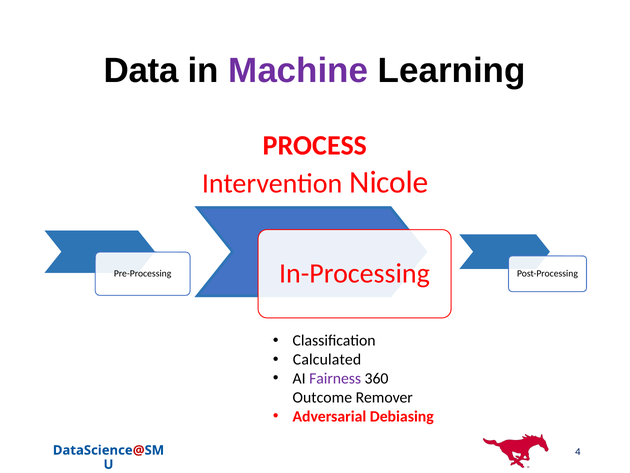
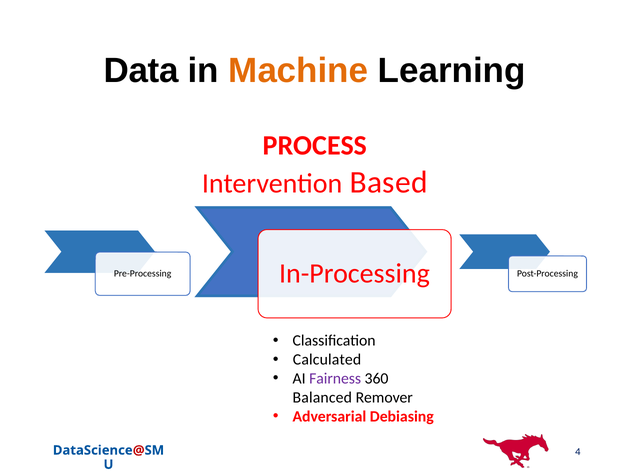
Machine colour: purple -> orange
Nicole: Nicole -> Based
Outcome: Outcome -> Balanced
